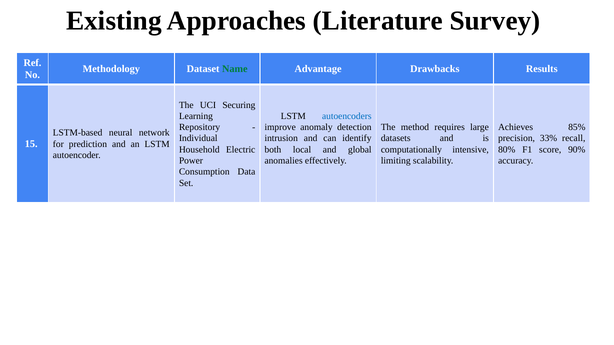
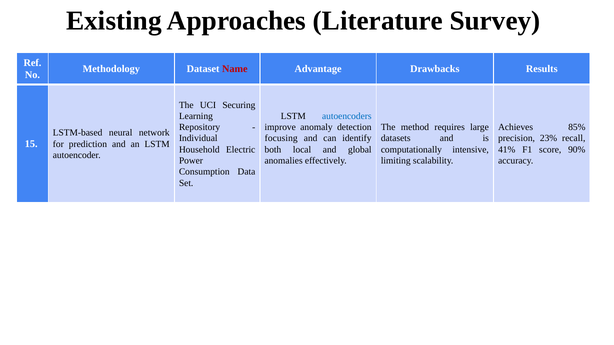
Name colour: green -> red
intrusion: intrusion -> focusing
33%: 33% -> 23%
80%: 80% -> 41%
